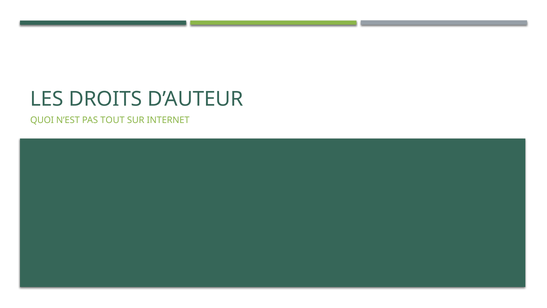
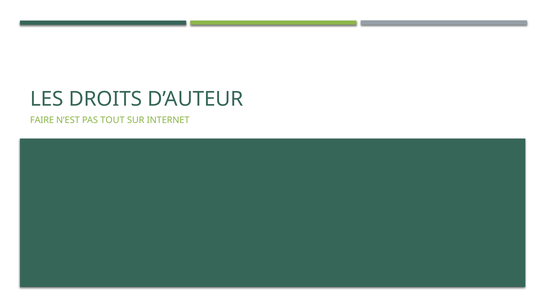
QUOI: QUOI -> FAIRE
